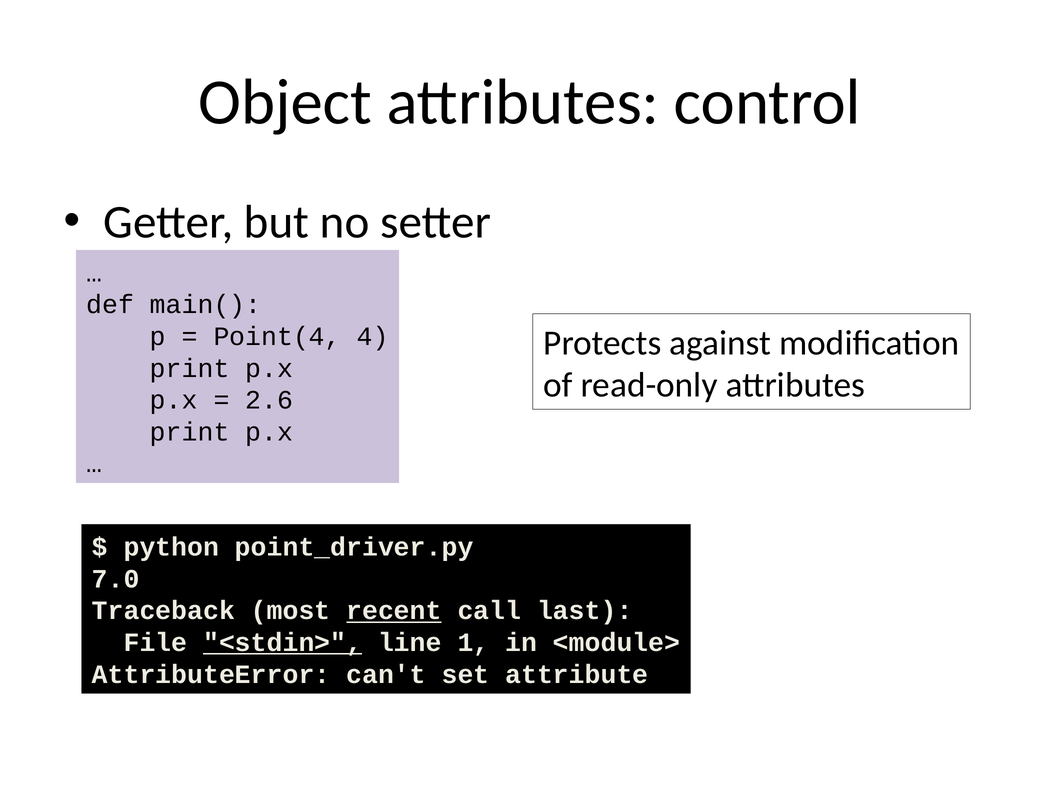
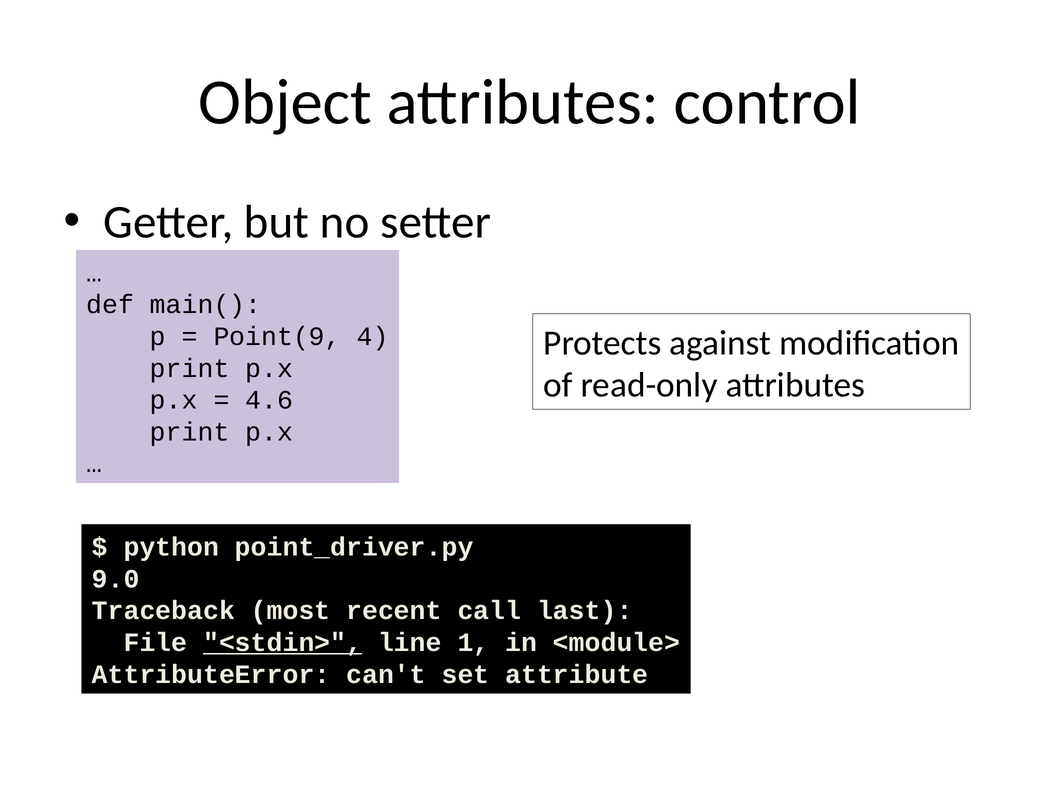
Point(4: Point(4 -> Point(9
2.6: 2.6 -> 4.6
7.0: 7.0 -> 9.0
recent underline: present -> none
